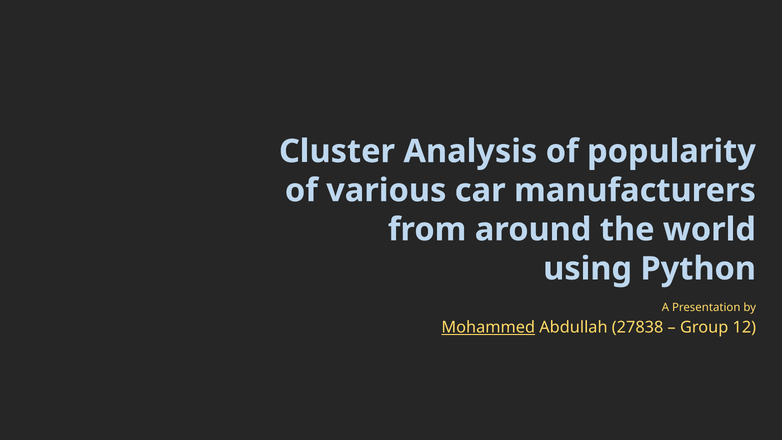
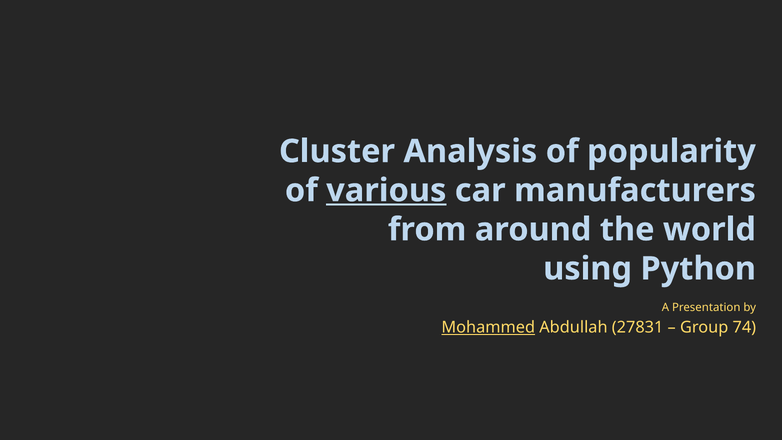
various underline: none -> present
27838: 27838 -> 27831
12: 12 -> 74
